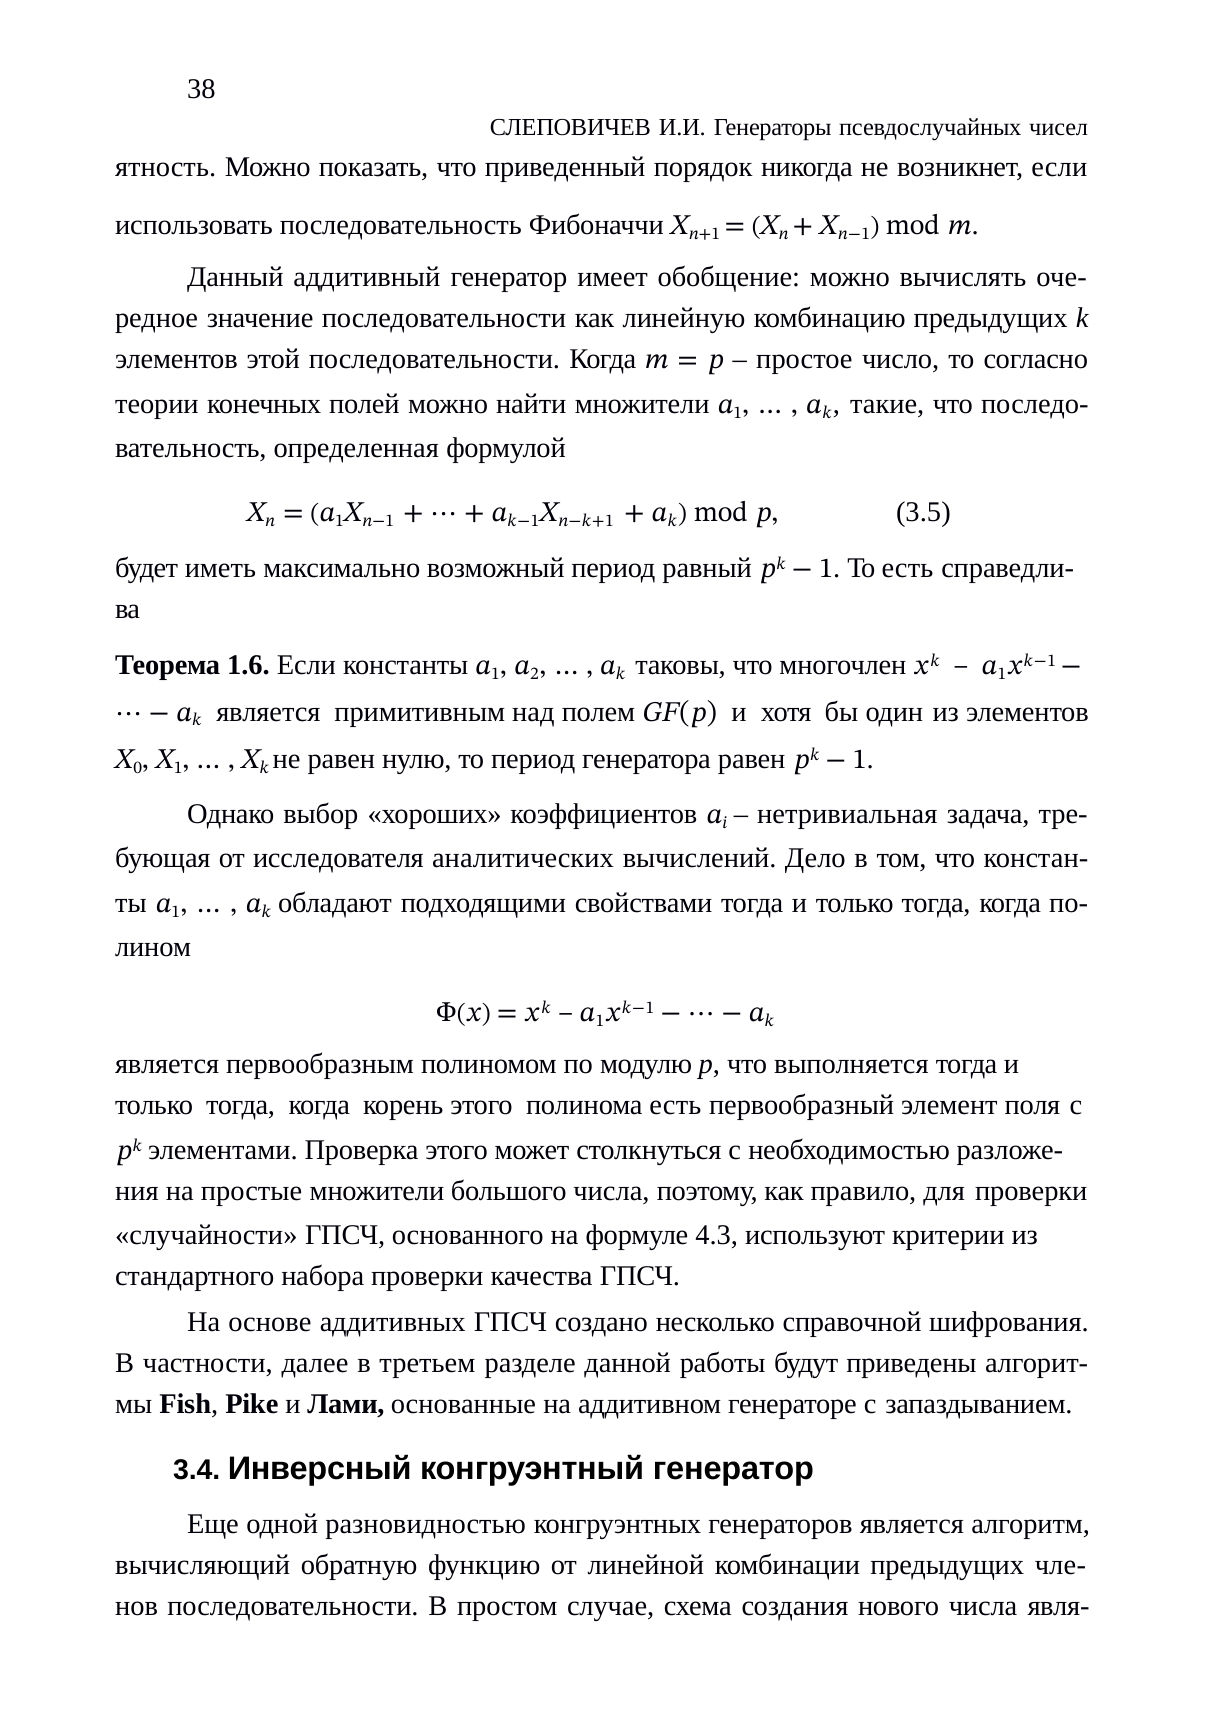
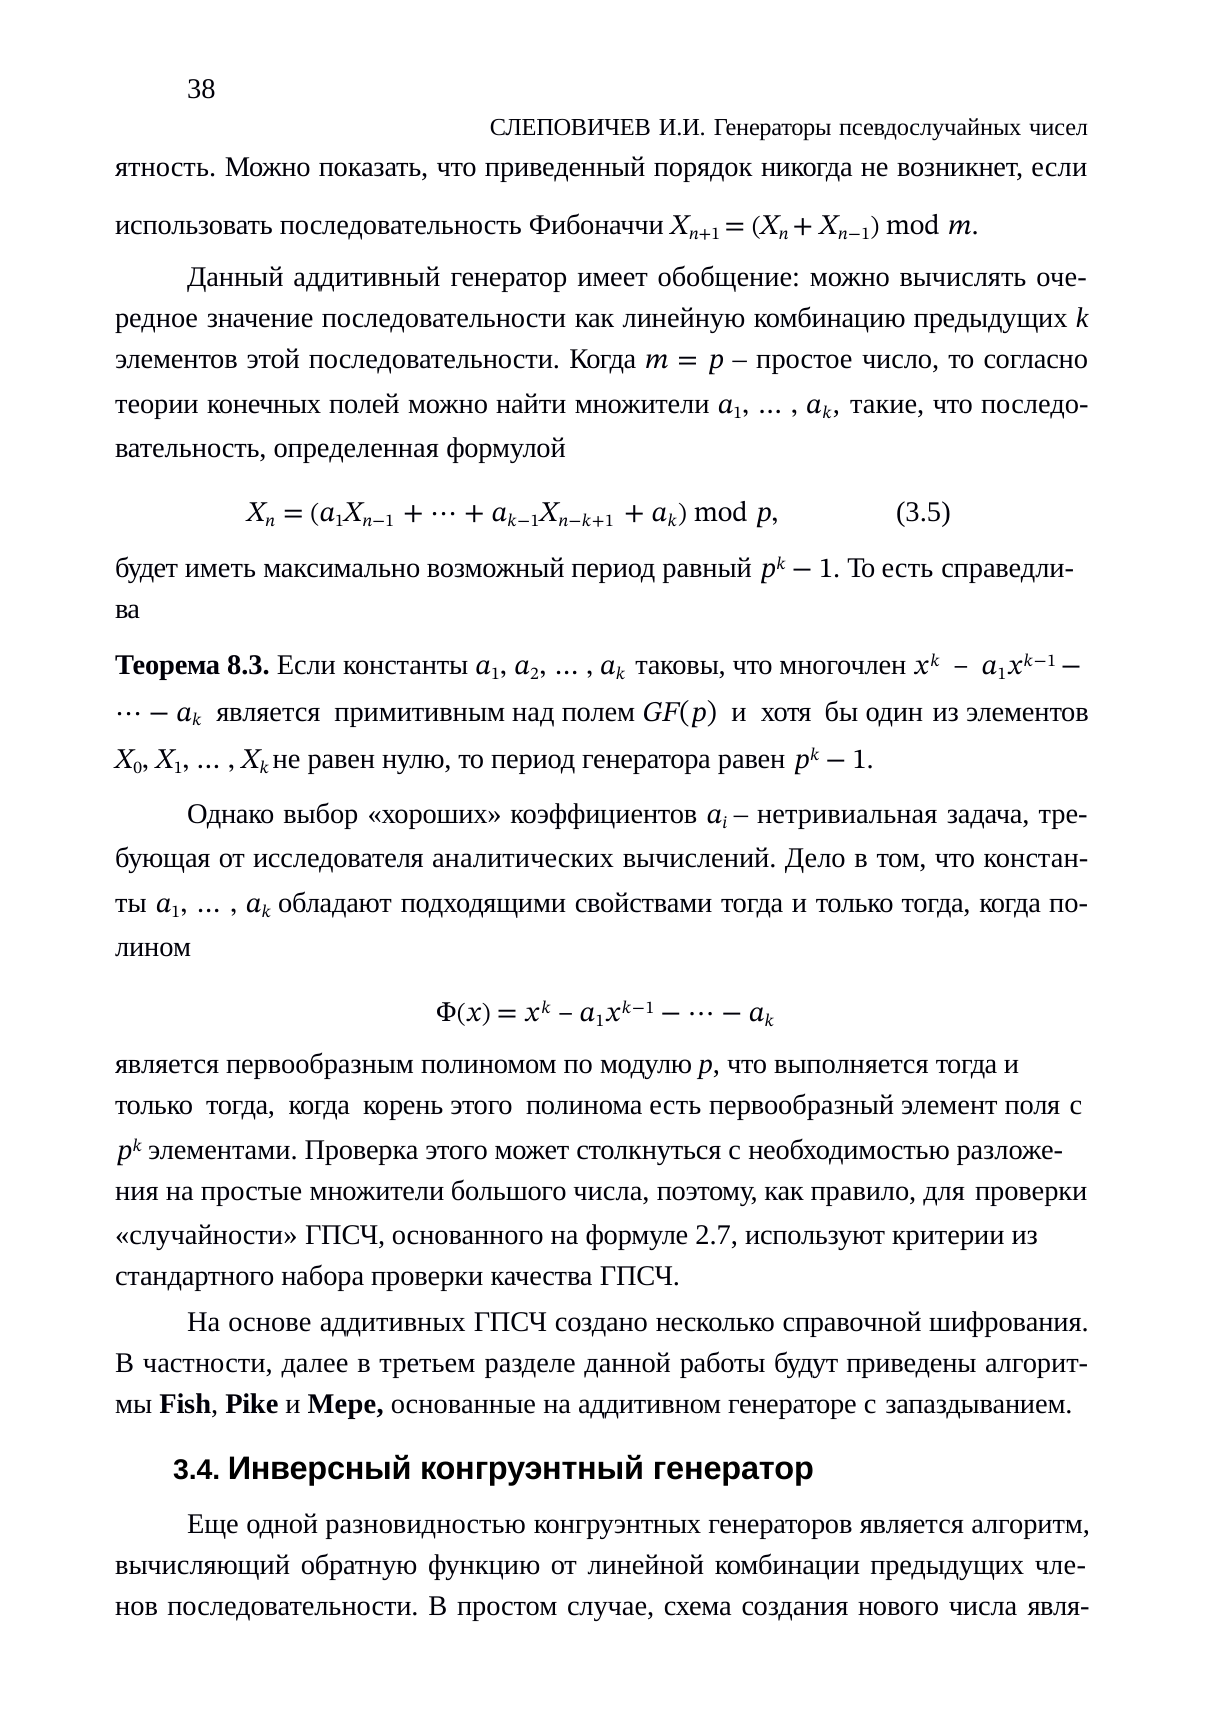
1.6: 1.6 -> 8.3
4.3: 4.3 -> 2.7
Лами: Лами -> Мере
